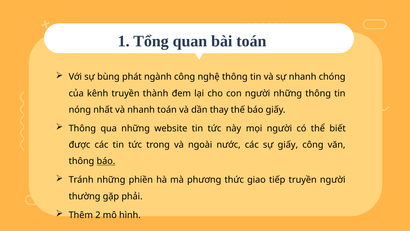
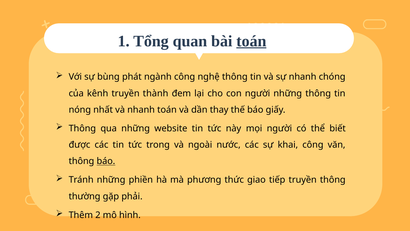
toán at (251, 41) underline: none -> present
sự giấy: giấy -> khai
truyền người: người -> thông
